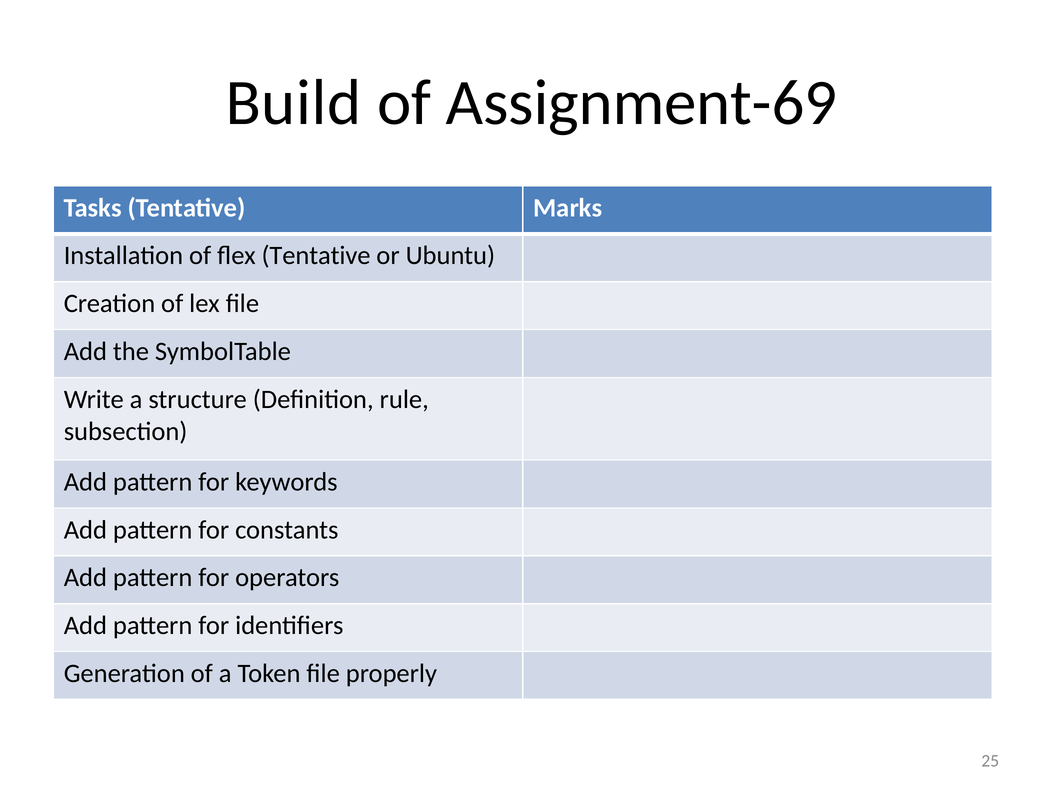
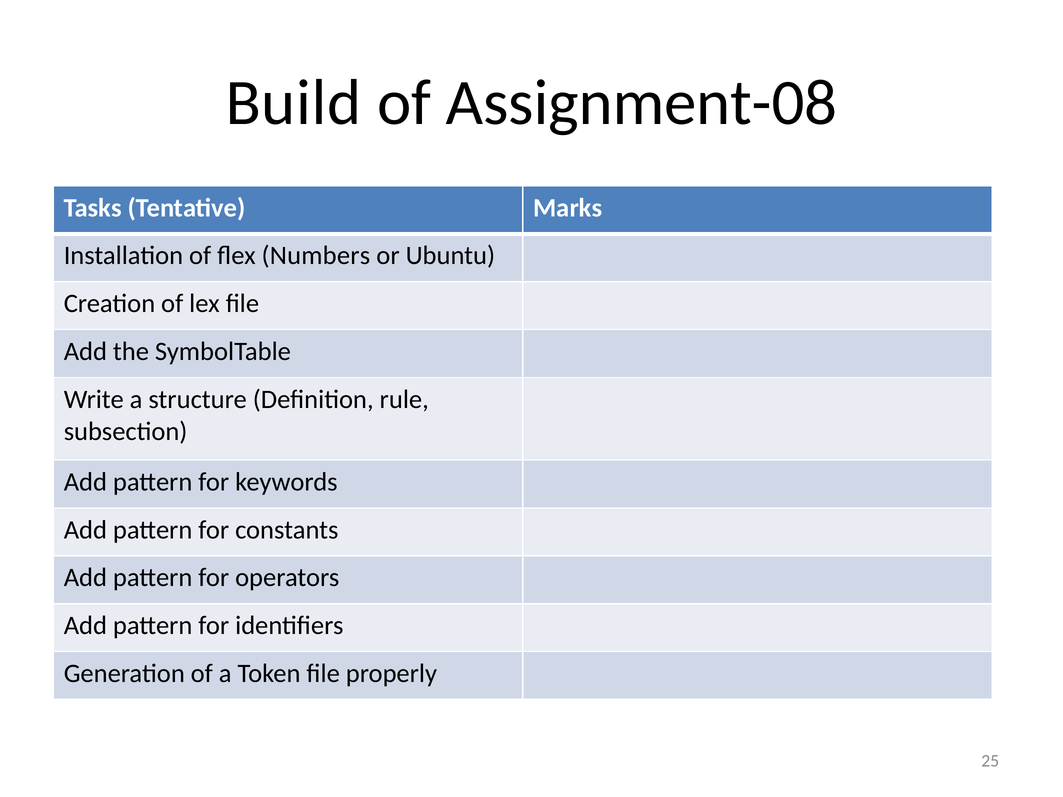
Assignment-69: Assignment-69 -> Assignment-08
flex Tentative: Tentative -> Numbers
